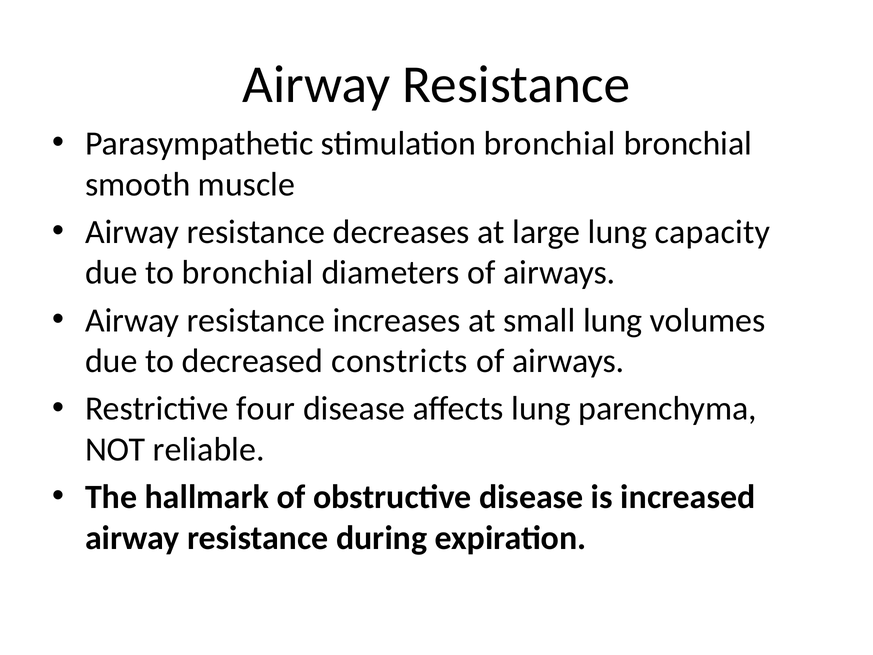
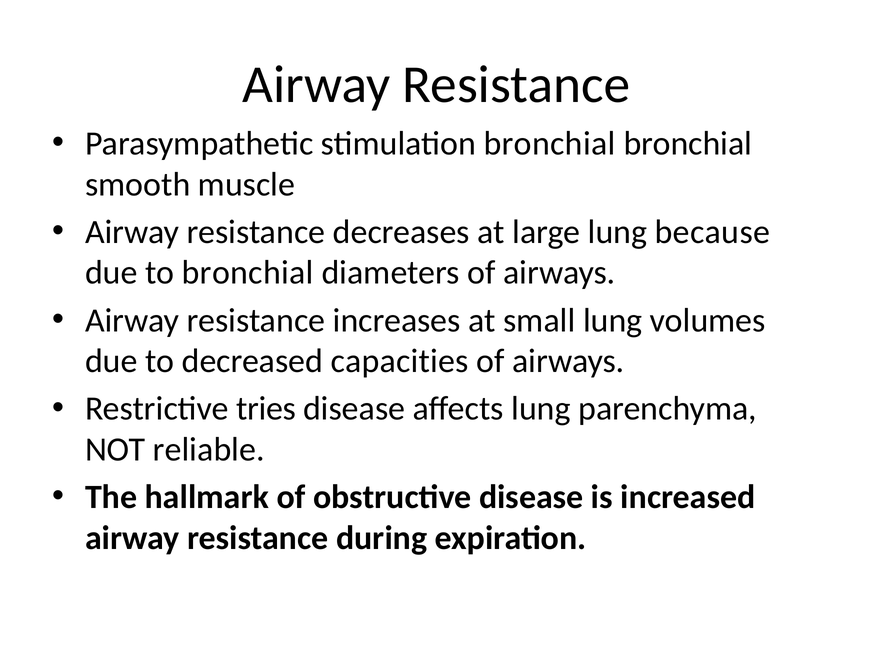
capacity: capacity -> because
constricts: constricts -> capacities
four: four -> tries
